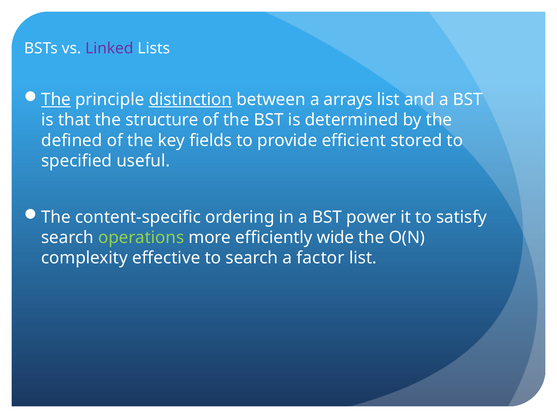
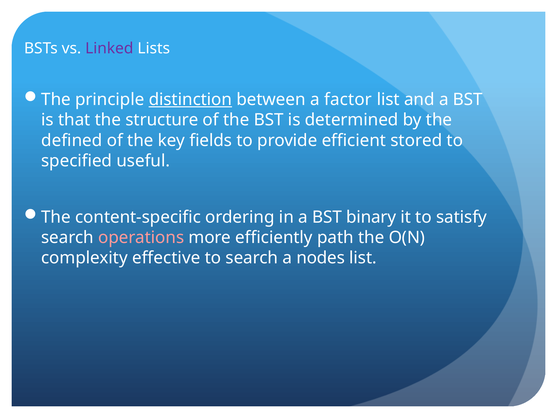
The at (56, 100) underline: present -> none
arrays: arrays -> factor
power: power -> binary
operations colour: light green -> pink
wide: wide -> path
factor: factor -> nodes
